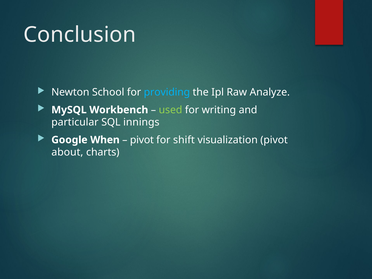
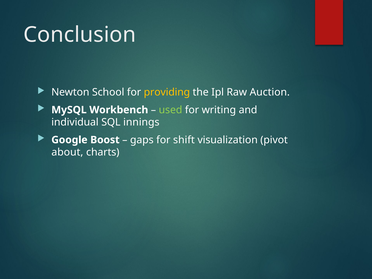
providing colour: light blue -> yellow
Analyze: Analyze -> Auction
particular: particular -> individual
When: When -> Boost
pivot at (142, 140): pivot -> gaps
